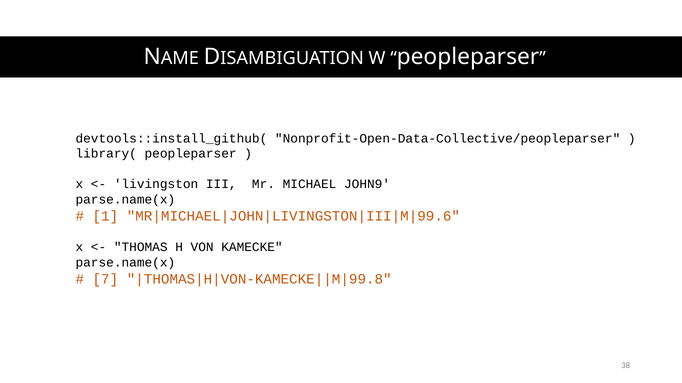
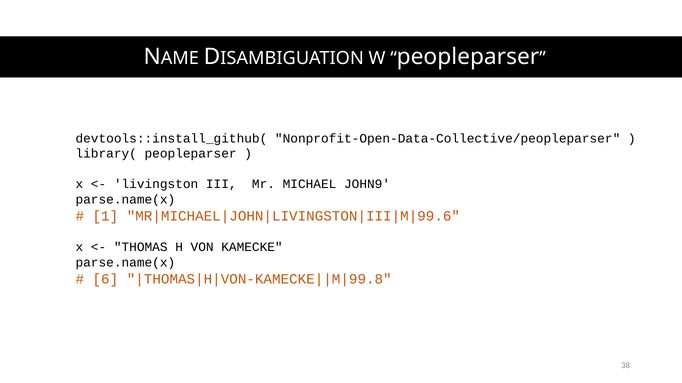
7: 7 -> 6
